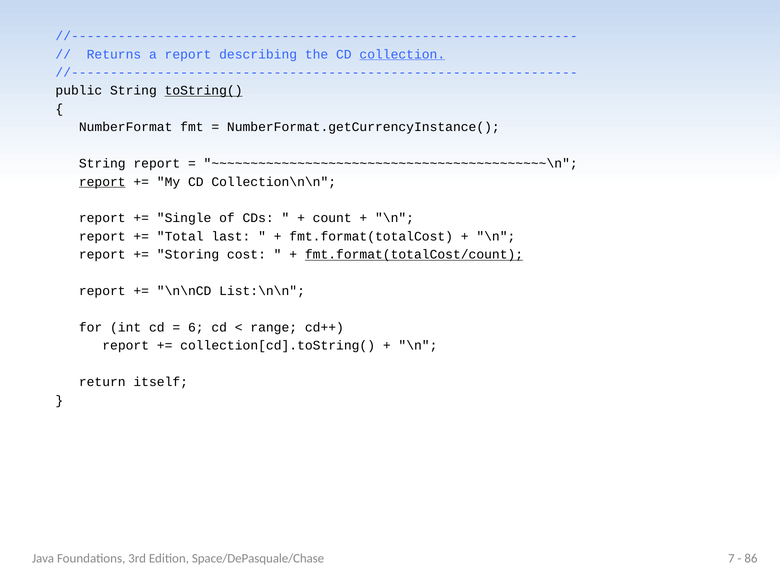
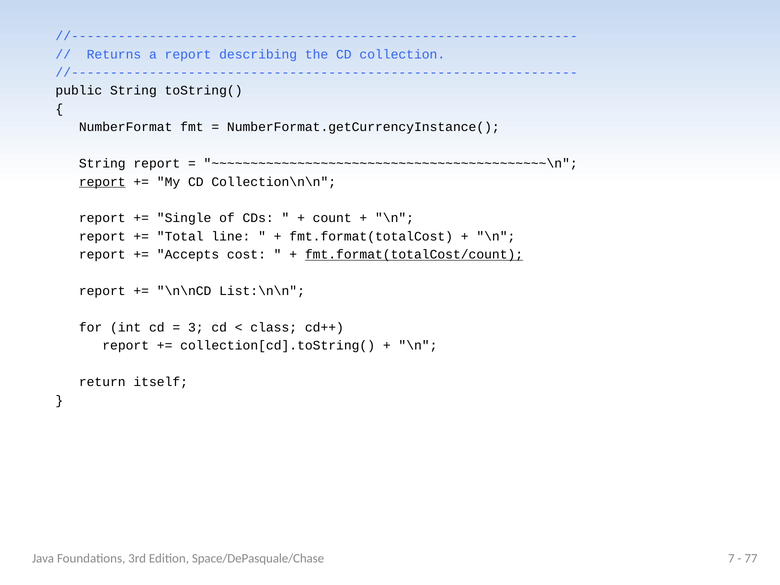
collection underline: present -> none
toString( underline: present -> none
last: last -> line
Storing: Storing -> Accepts
6: 6 -> 3
range: range -> class
86: 86 -> 77
